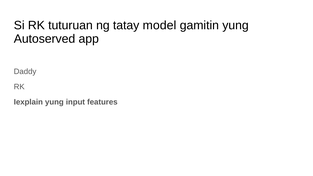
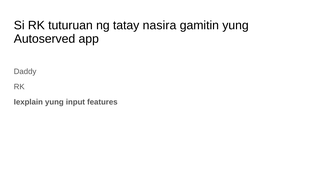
model: model -> nasira
